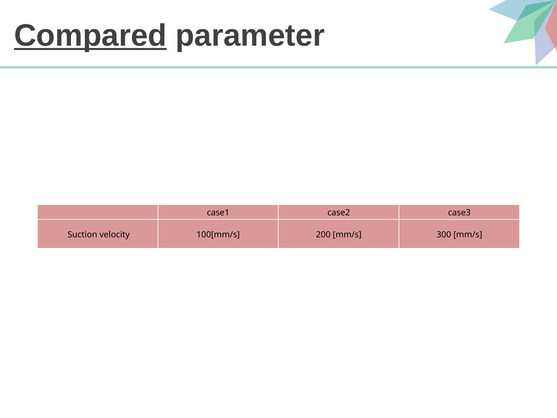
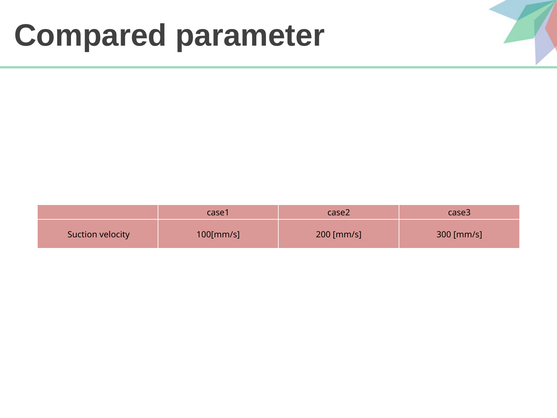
Compared underline: present -> none
